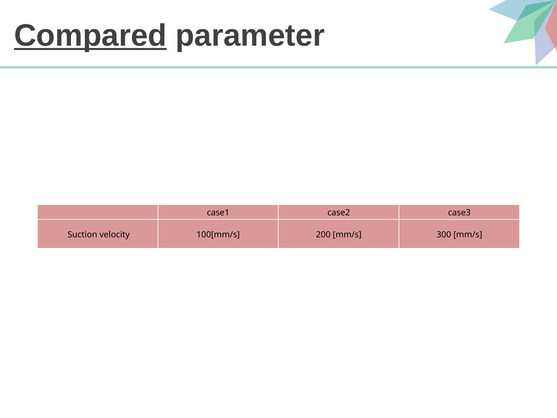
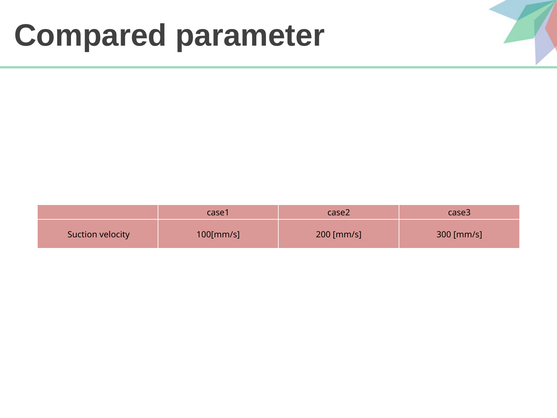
Compared underline: present -> none
